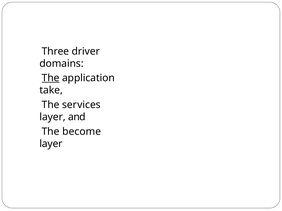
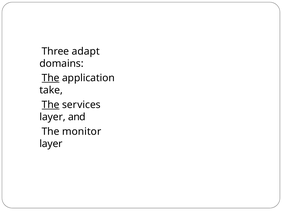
driver: driver -> adapt
The at (51, 105) underline: none -> present
become: become -> monitor
